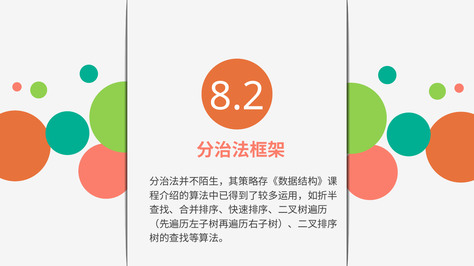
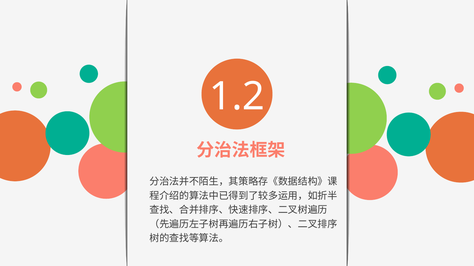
8.2: 8.2 -> 1.2
